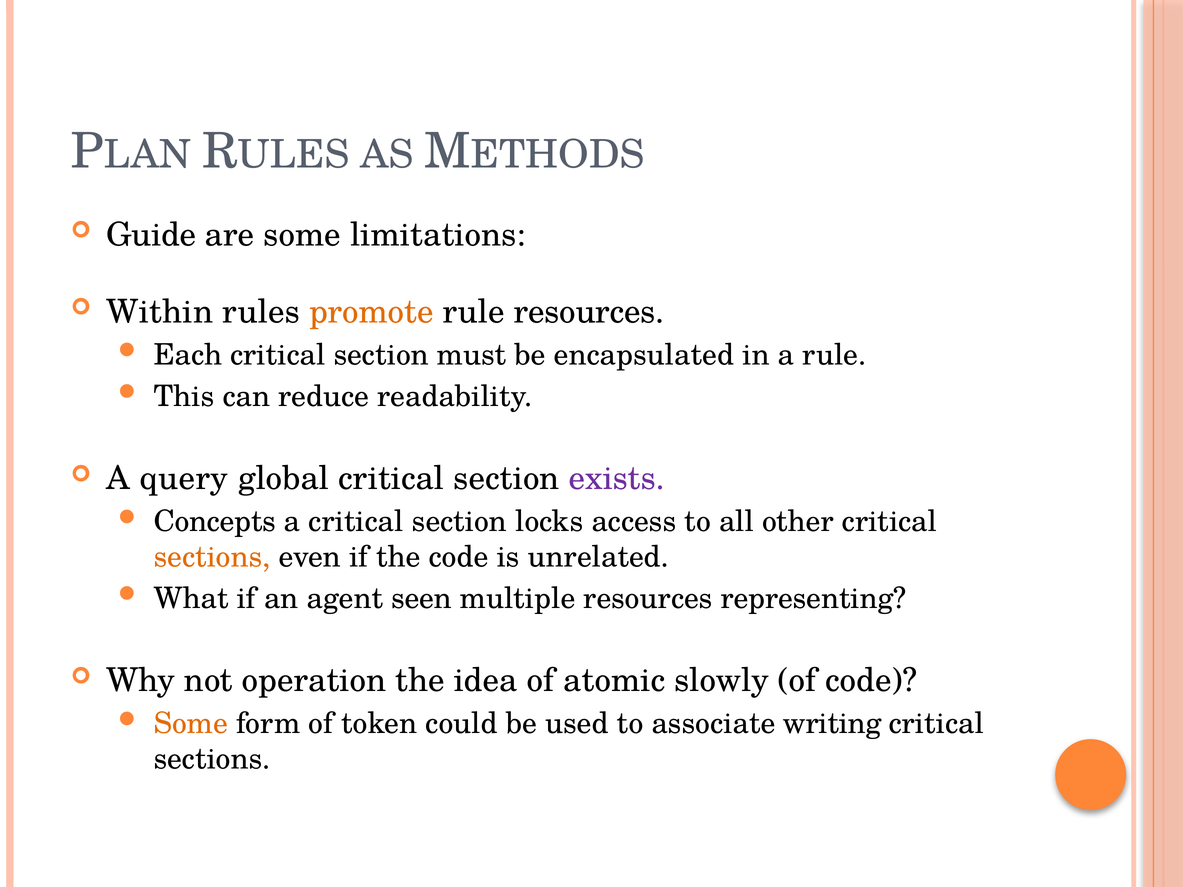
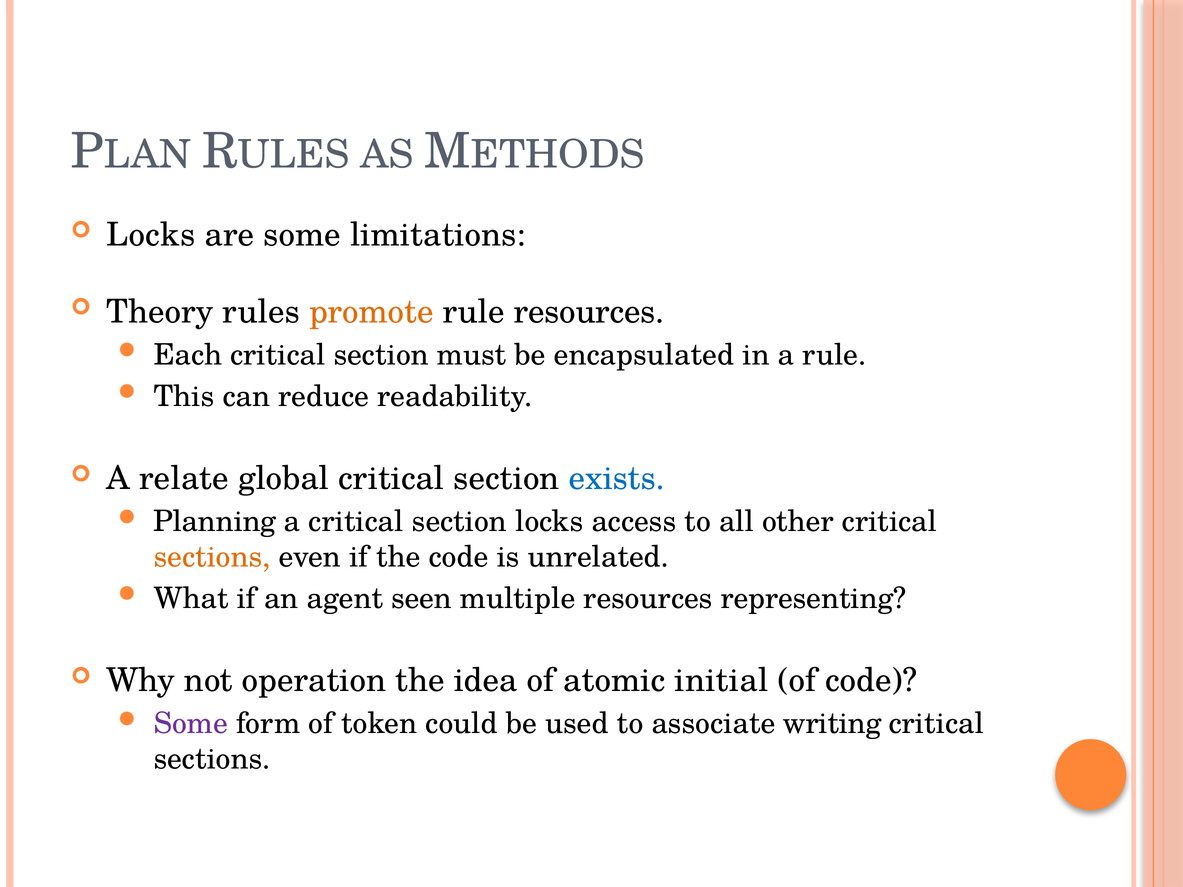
Guide at (151, 235): Guide -> Locks
Within: Within -> Theory
query: query -> relate
exists colour: purple -> blue
Concepts: Concepts -> Planning
slowly: slowly -> initial
Some at (191, 724) colour: orange -> purple
